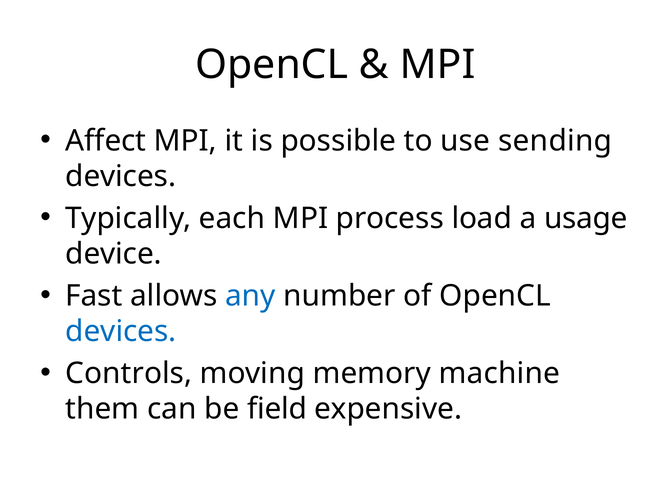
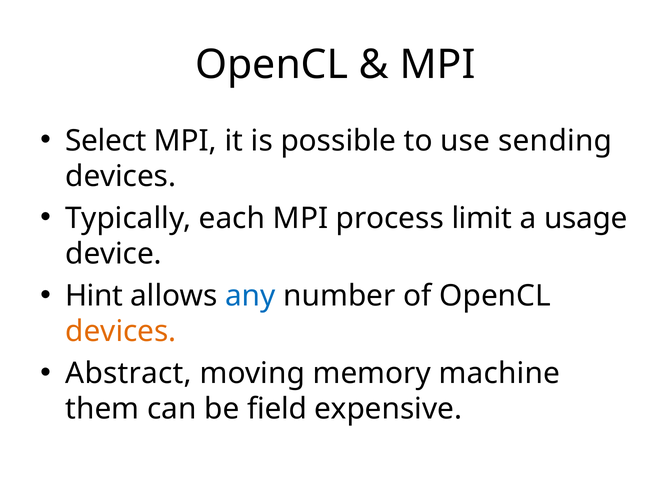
Affect: Affect -> Select
load: load -> limit
Fast: Fast -> Hint
devices at (121, 332) colour: blue -> orange
Controls: Controls -> Abstract
